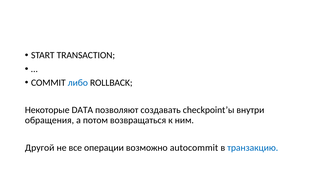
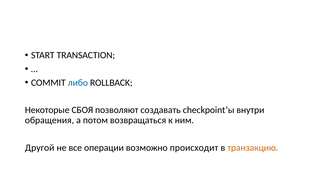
DATA: DATA -> СБОЯ
autocommit: autocommit -> происходит
транзакцию colour: blue -> orange
